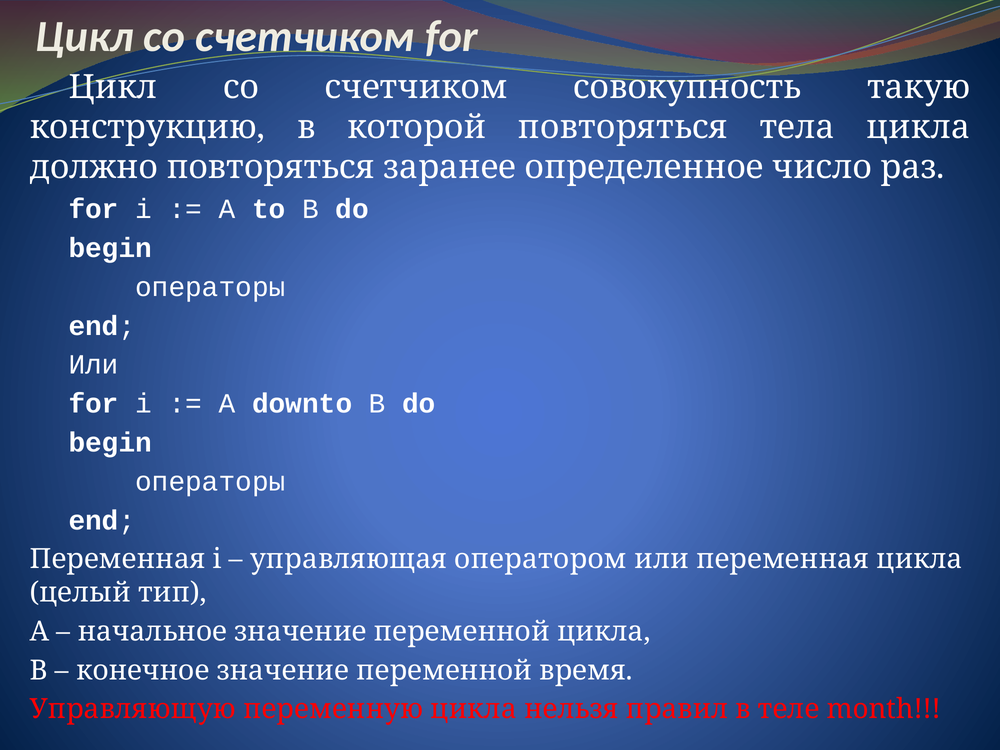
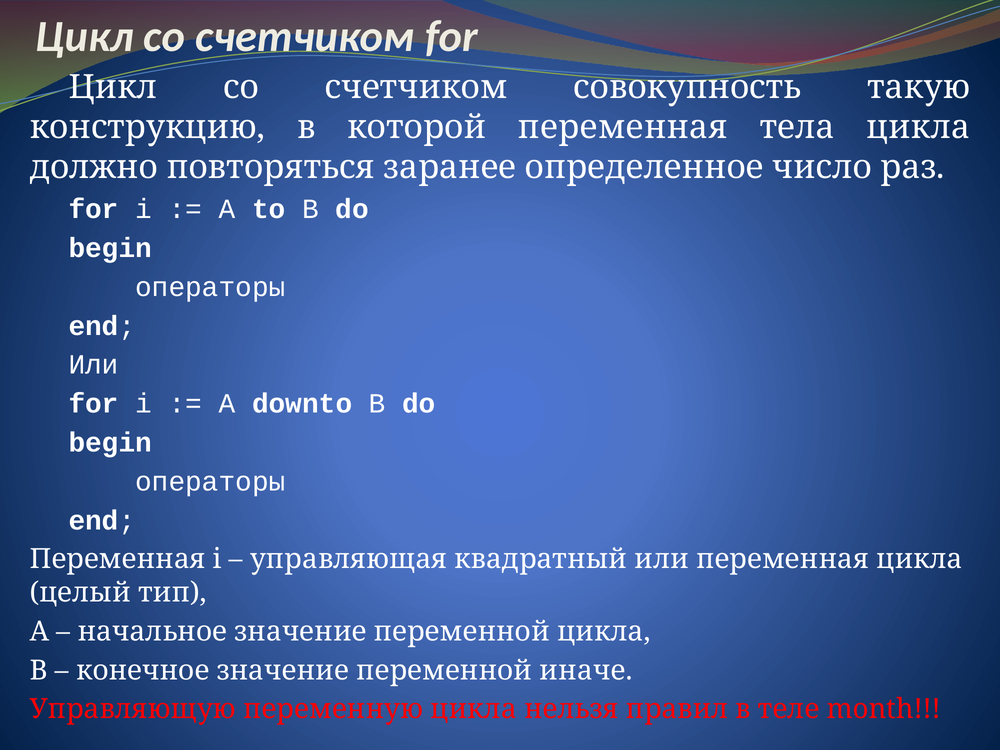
которой повторяться: повторяться -> переменная
оператором: оператором -> квадратный
время: время -> иначе
